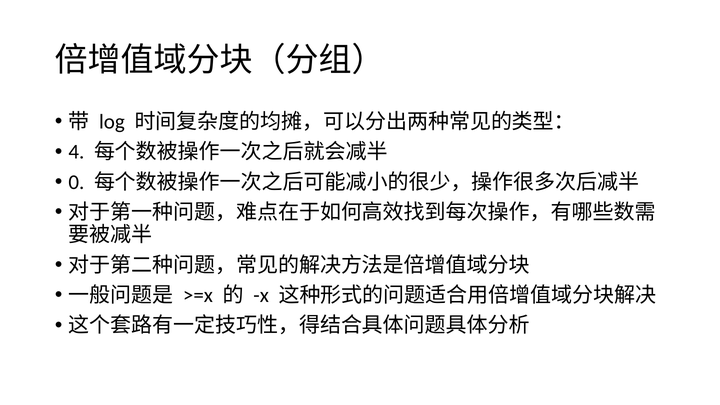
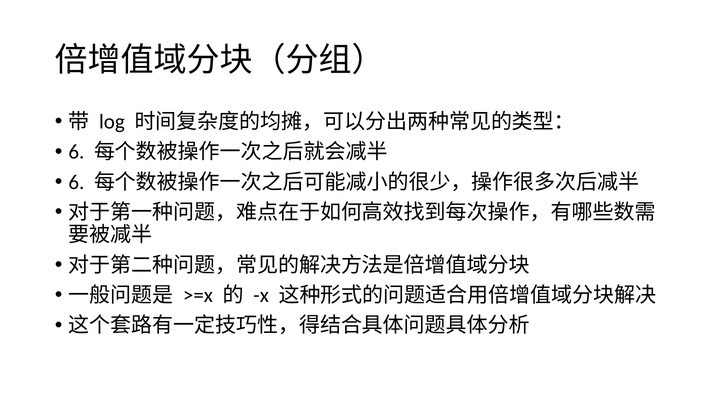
4 at (76, 152): 4 -> 6
0 at (76, 182): 0 -> 6
